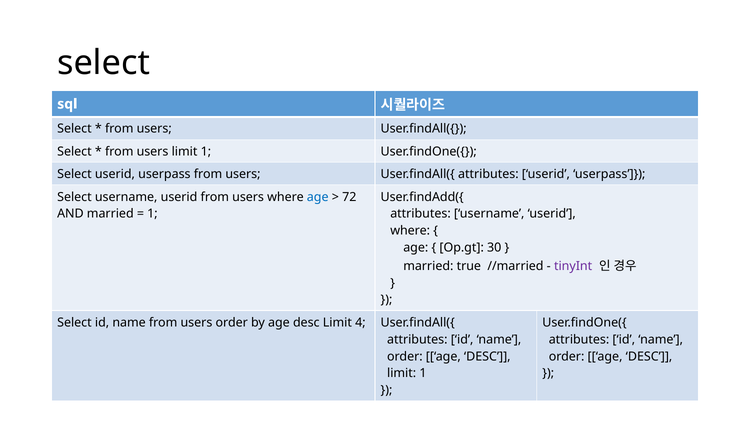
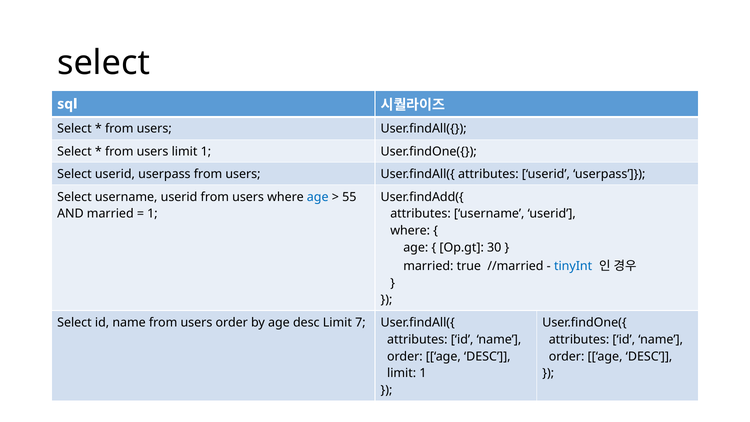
72: 72 -> 55
tinyInt colour: purple -> blue
4: 4 -> 7
